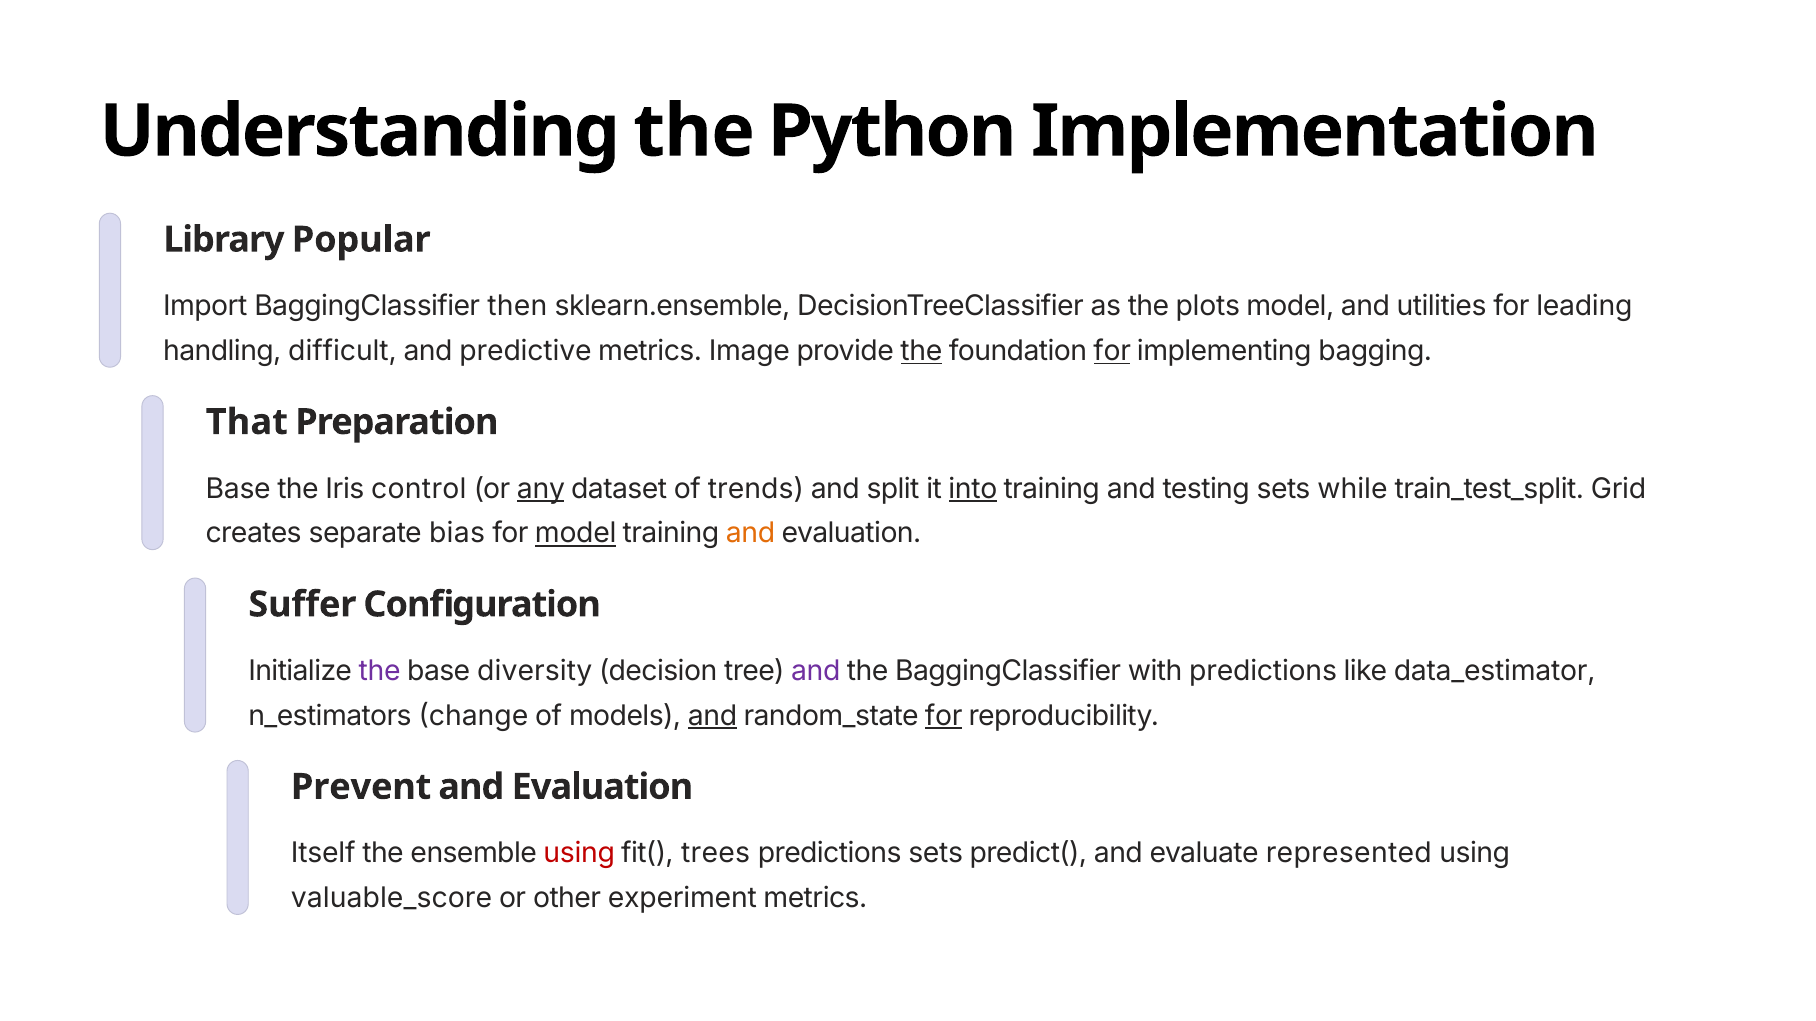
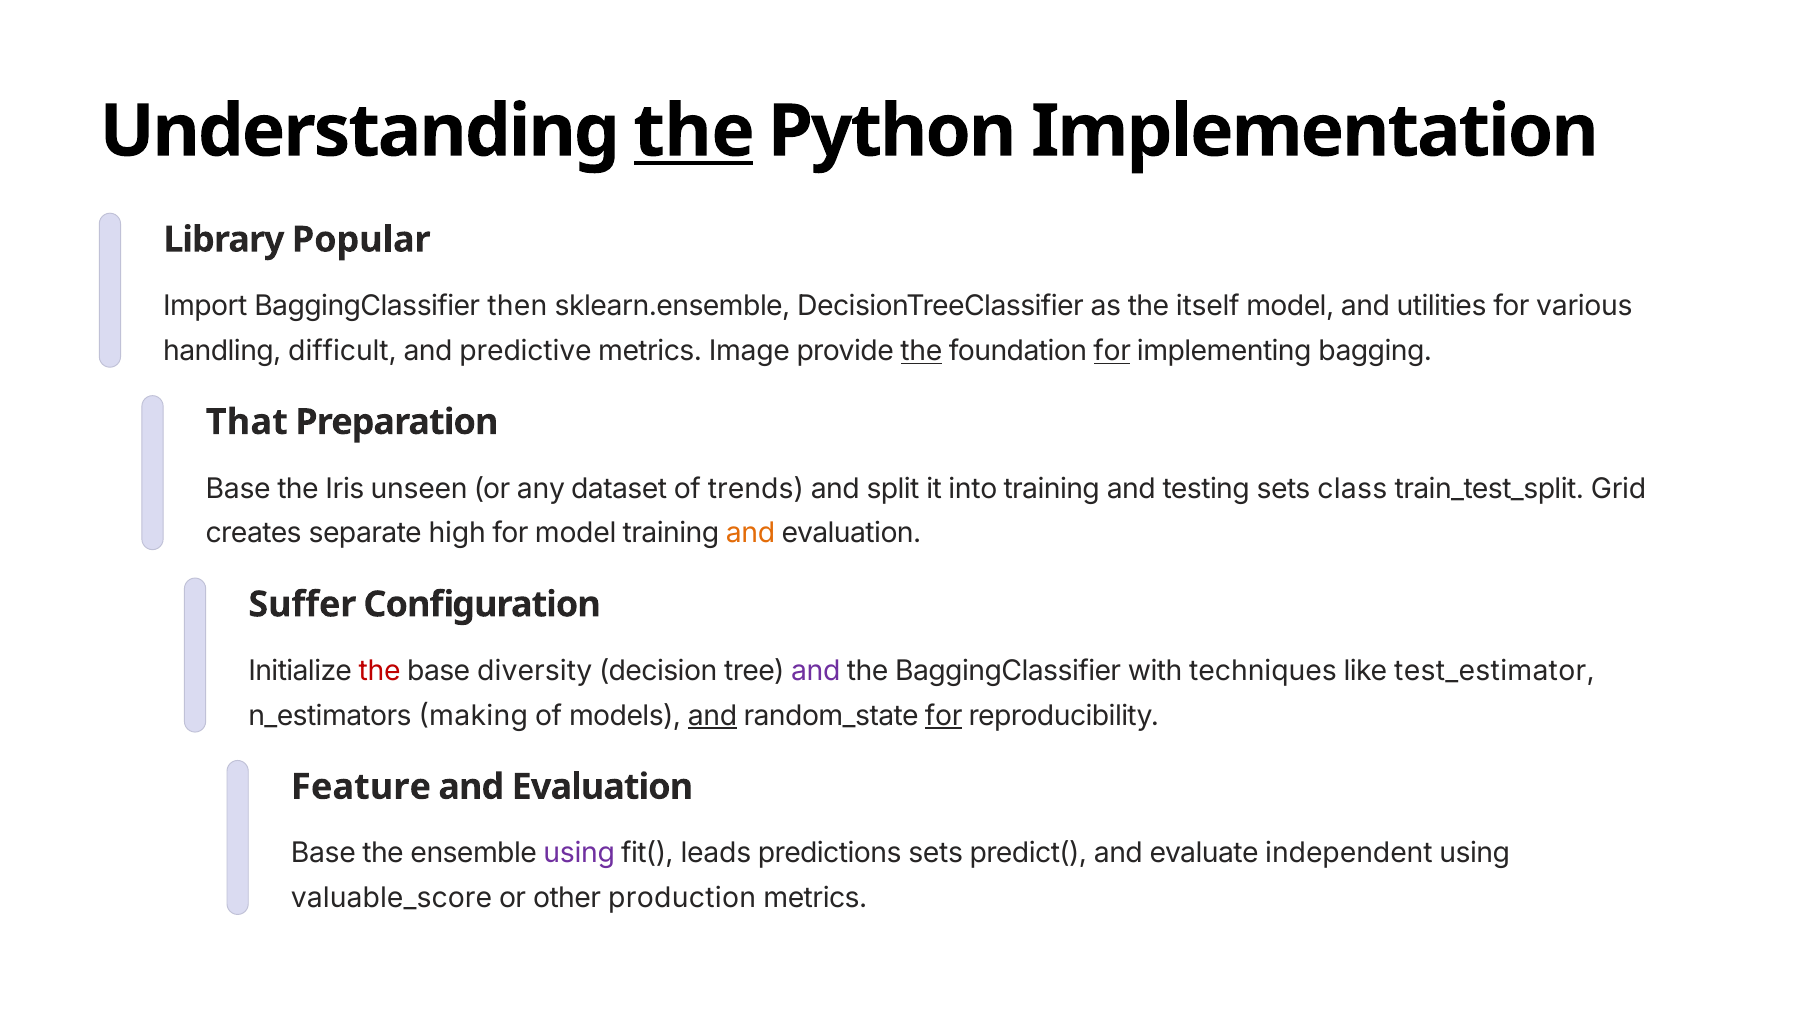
the at (694, 132) underline: none -> present
plots: plots -> itself
leading: leading -> various
control: control -> unseen
any underline: present -> none
into underline: present -> none
while: while -> class
bias: bias -> high
model at (576, 534) underline: present -> none
the at (380, 671) colour: purple -> red
with predictions: predictions -> techniques
data_estimator: data_estimator -> test_estimator
change: change -> making
Prevent: Prevent -> Feature
Itself at (323, 854): Itself -> Base
using at (579, 854) colour: red -> purple
trees: trees -> leads
represented: represented -> independent
experiment: experiment -> production
